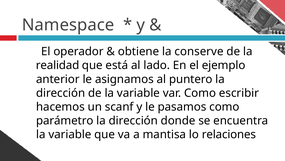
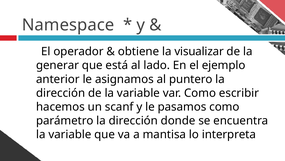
conserve: conserve -> visualizar
realidad: realidad -> generar
relaciones: relaciones -> interpreta
